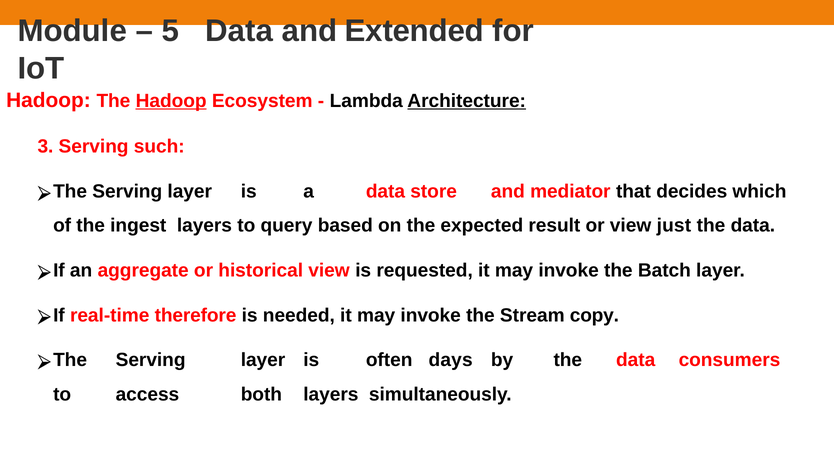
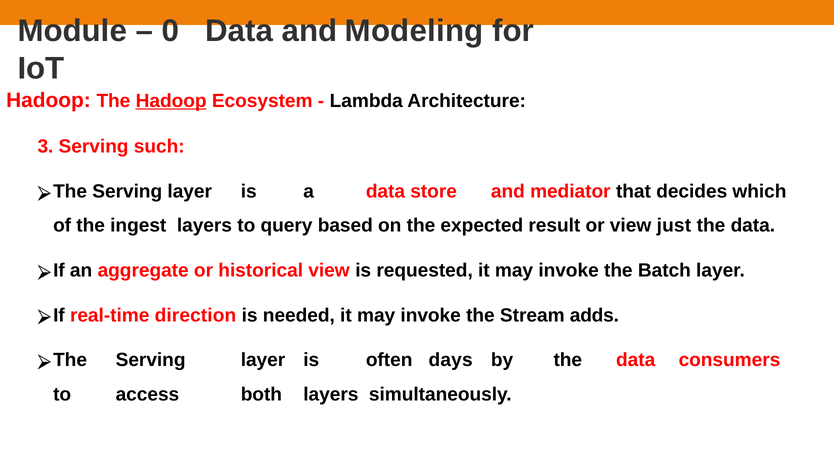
5: 5 -> 0
Extended: Extended -> Modeling
Architecture underline: present -> none
therefore: therefore -> direction
copy: copy -> adds
